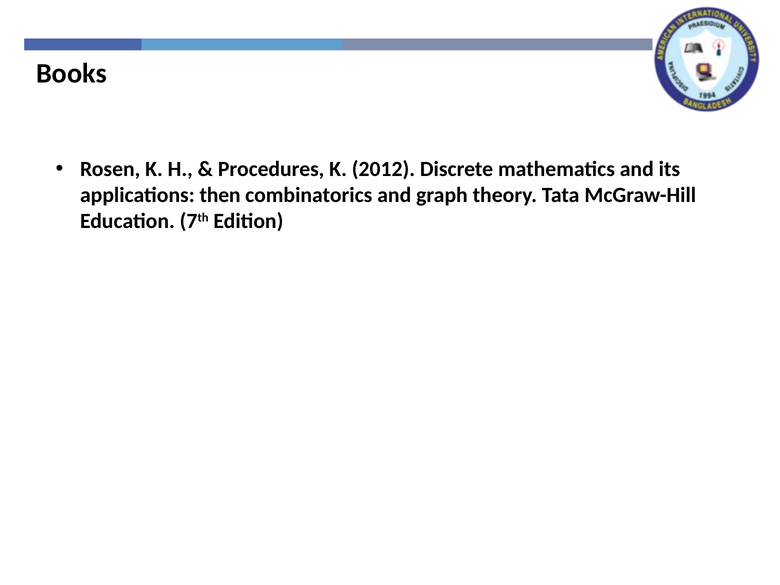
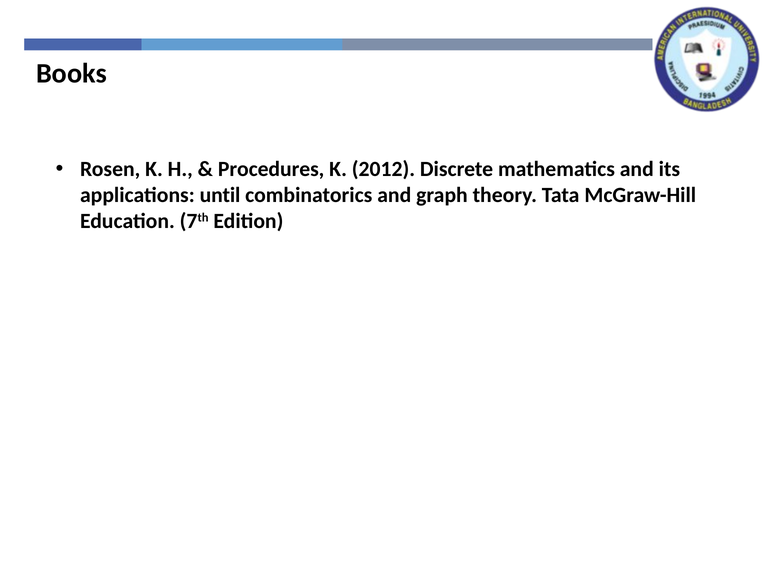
then: then -> until
